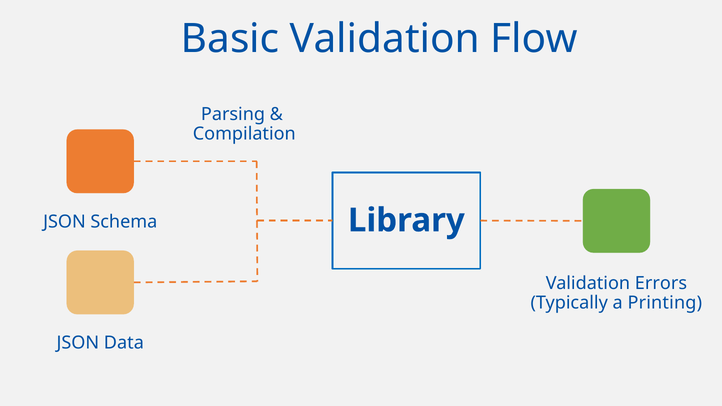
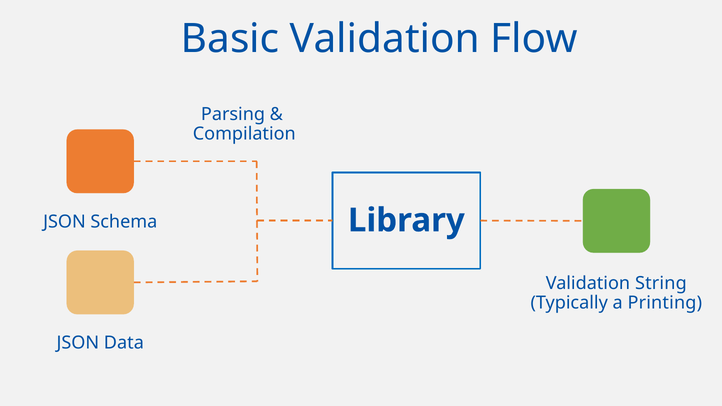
Errors: Errors -> String
